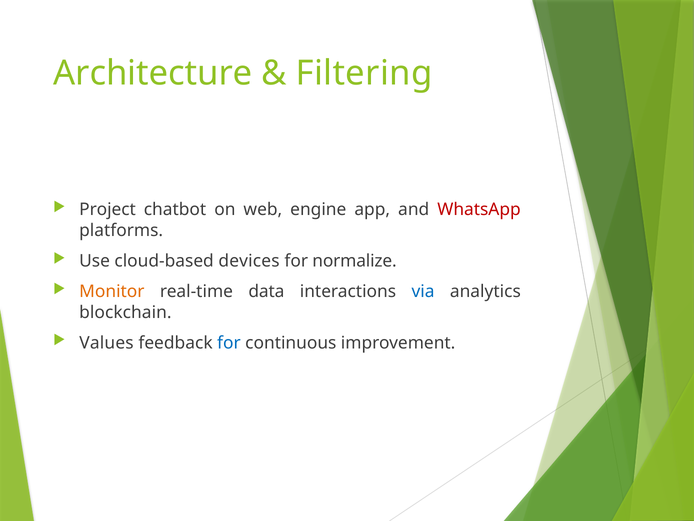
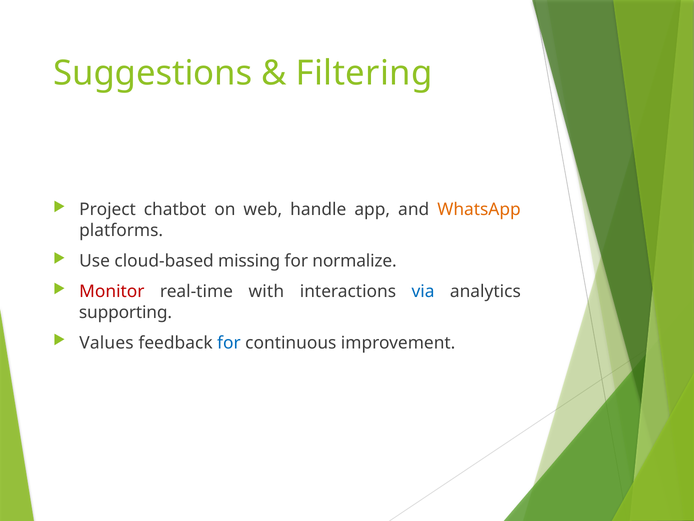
Architecture: Architecture -> Suggestions
engine: engine -> handle
WhatsApp colour: red -> orange
devices: devices -> missing
Monitor colour: orange -> red
data: data -> with
blockchain: blockchain -> supporting
